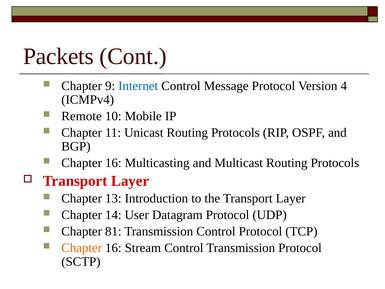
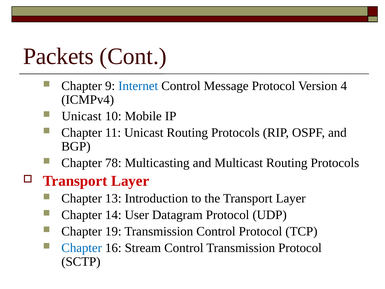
Remote at (82, 116): Remote -> Unicast
16 at (113, 163): 16 -> 78
81: 81 -> 19
Chapter at (82, 248) colour: orange -> blue
